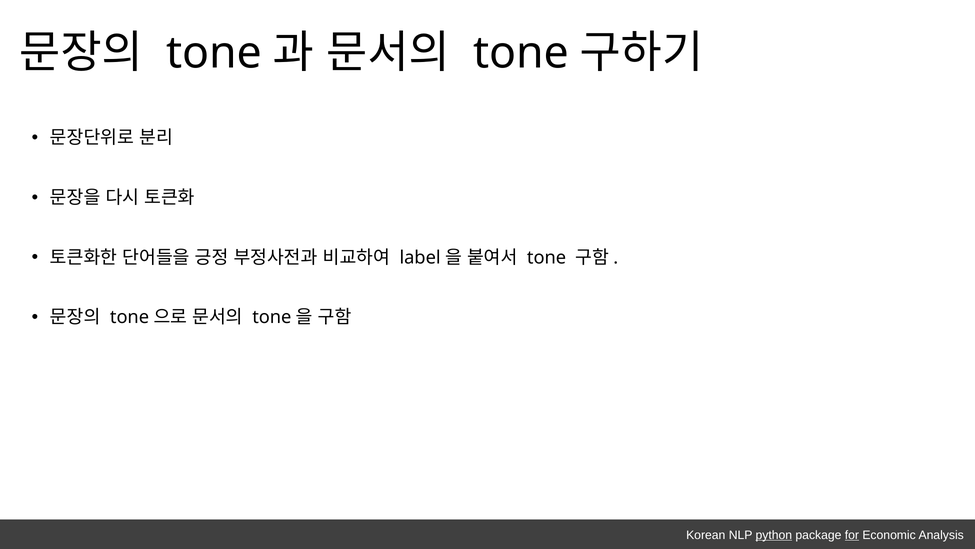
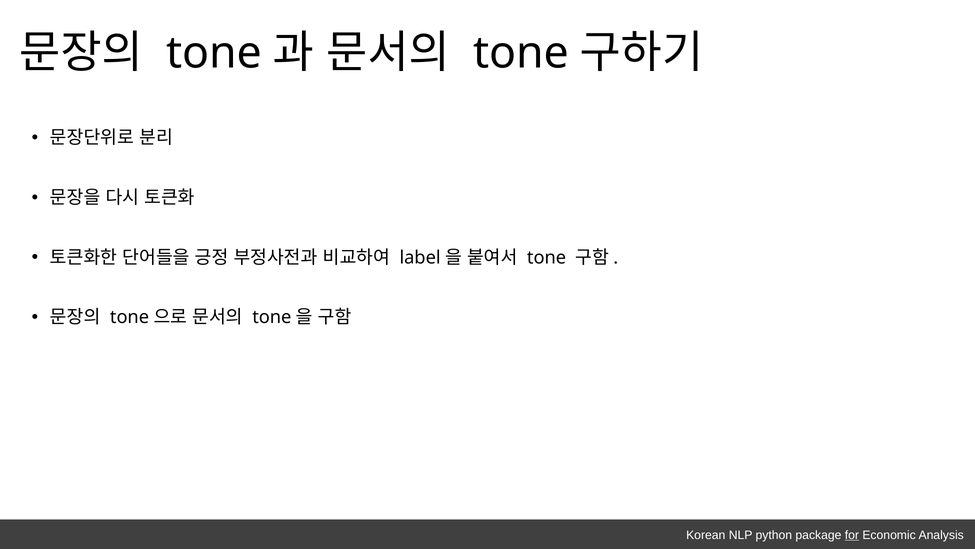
python underline: present -> none
